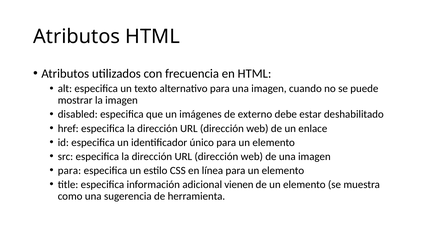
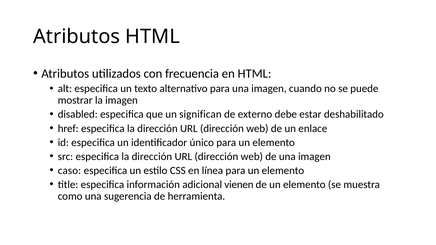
imágenes: imágenes -> significan
para at (69, 171): para -> caso
